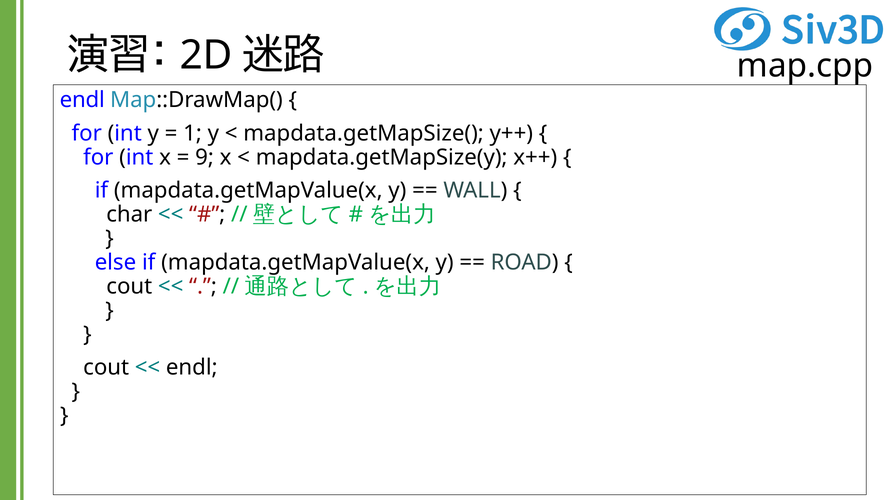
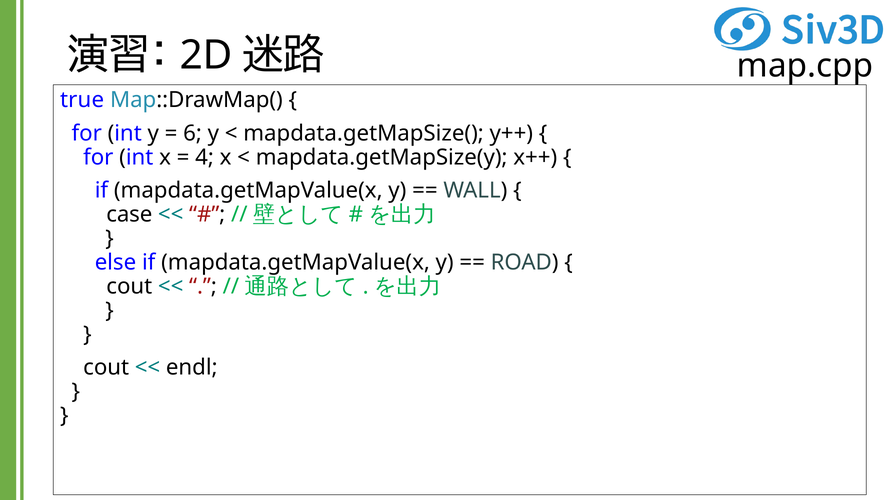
endl at (82, 100): endl -> true
1: 1 -> 6
9: 9 -> 4
char: char -> case
